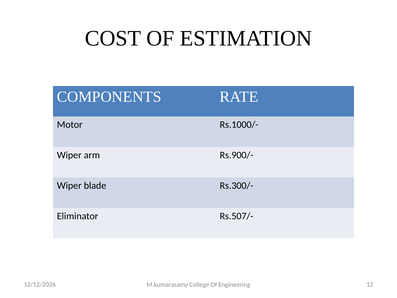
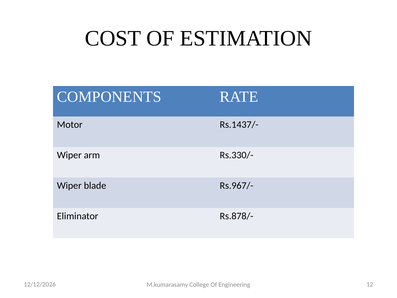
Rs.1000/-: Rs.1000/- -> Rs.1437/-
Rs.900/-: Rs.900/- -> Rs.330/-
Rs.300/-: Rs.300/- -> Rs.967/-
Rs.507/-: Rs.507/- -> Rs.878/-
